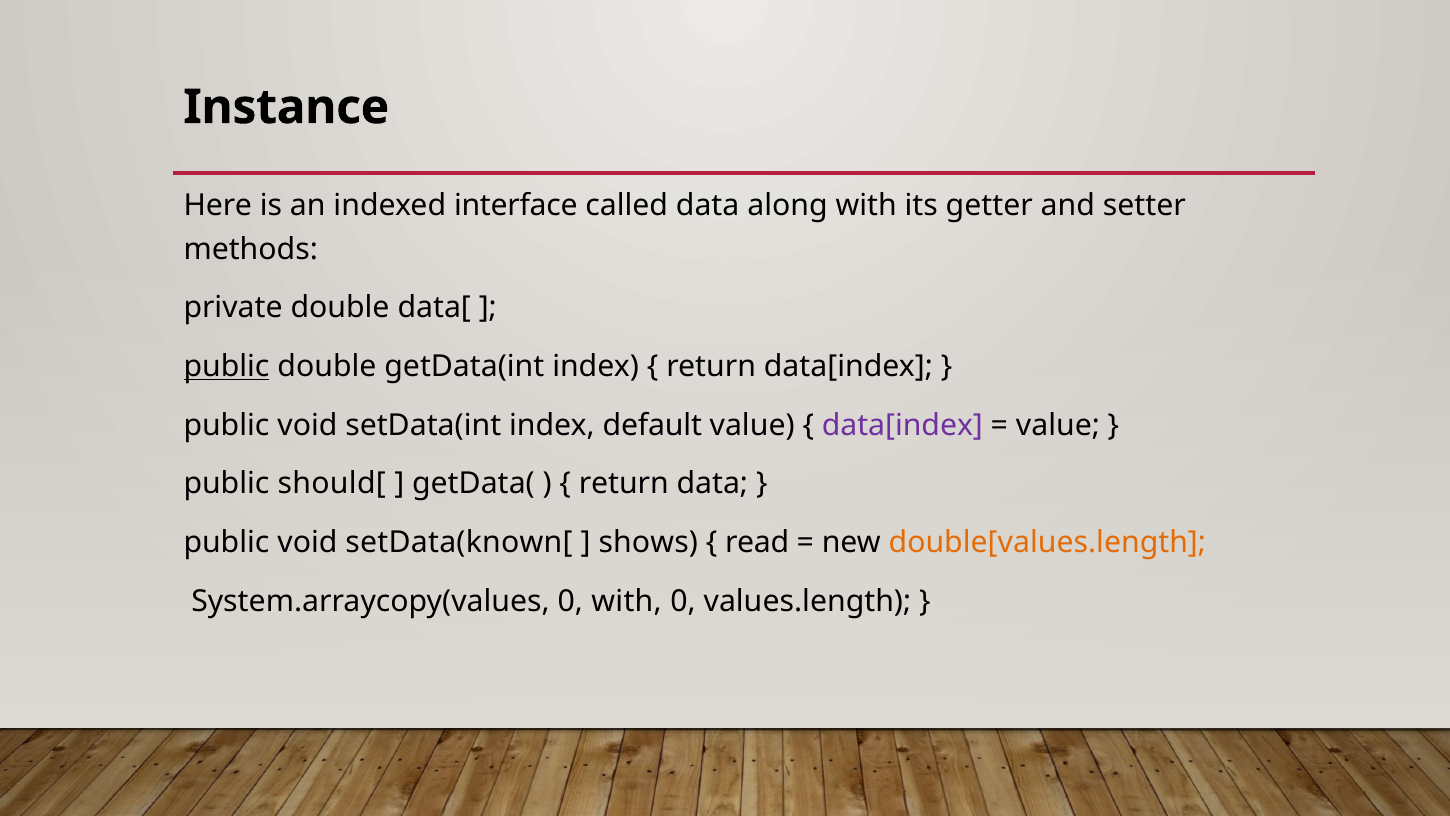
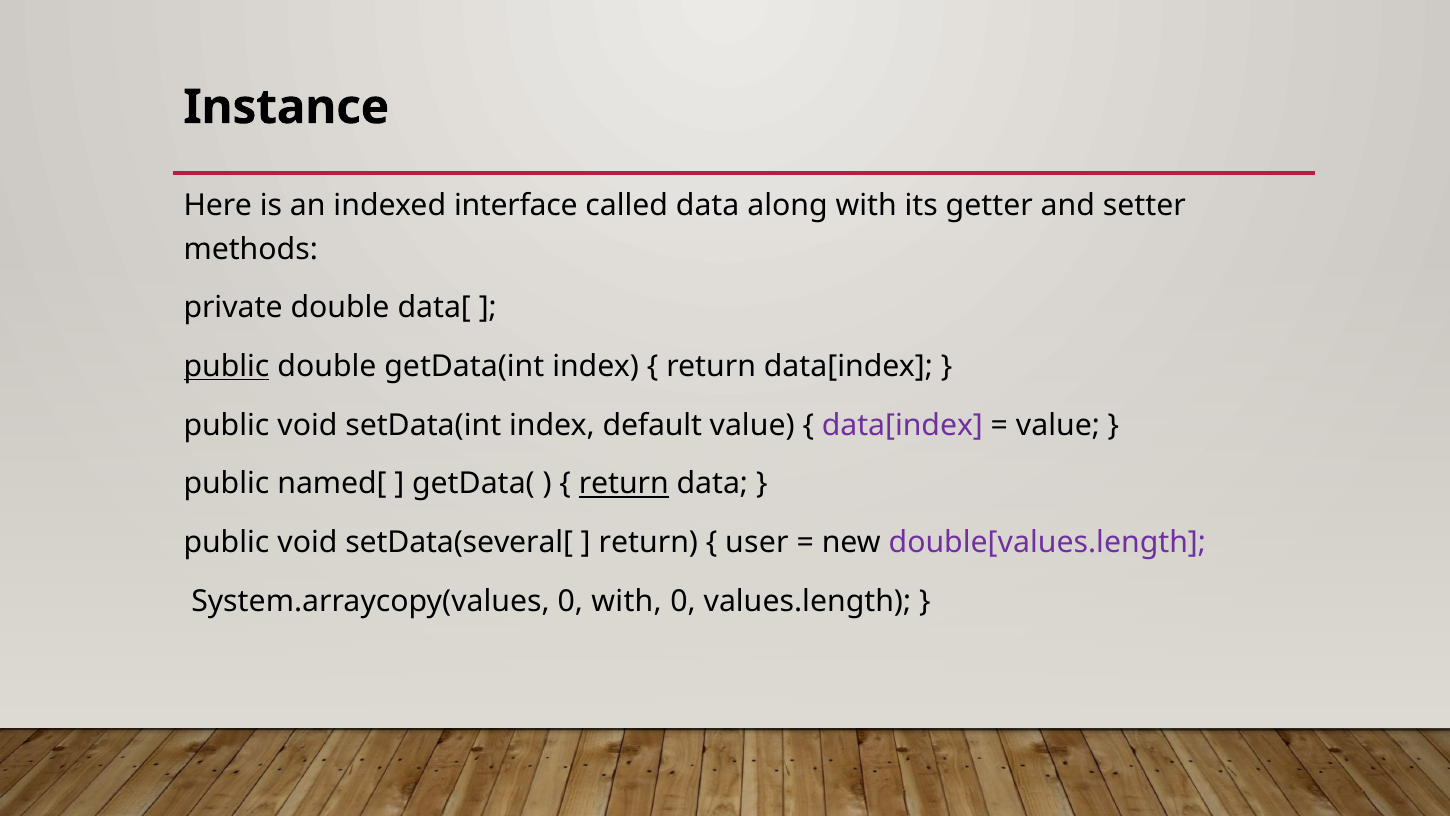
should[: should[ -> named[
return at (624, 484) underline: none -> present
setData(known[: setData(known[ -> setData(several[
shows at (648, 542): shows -> return
read: read -> user
double[values.length colour: orange -> purple
